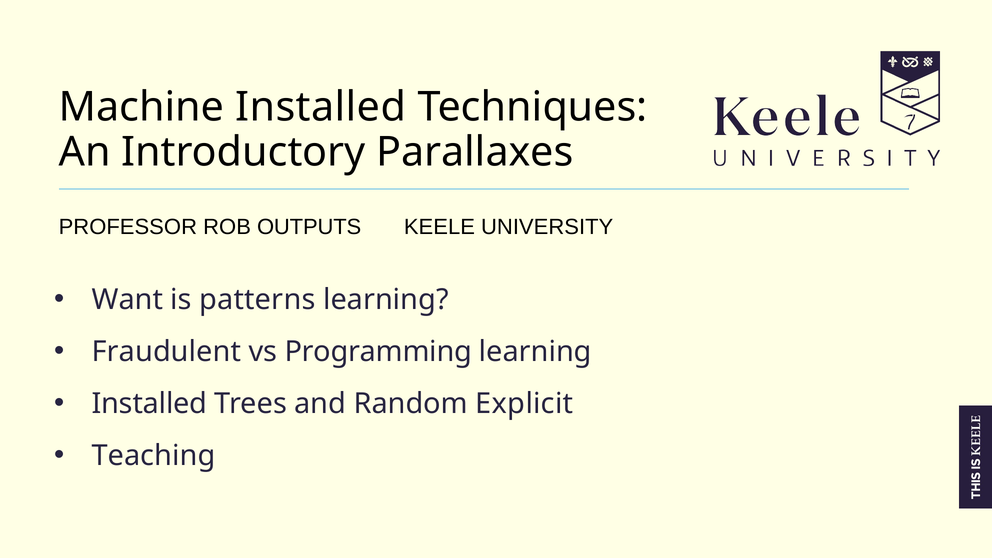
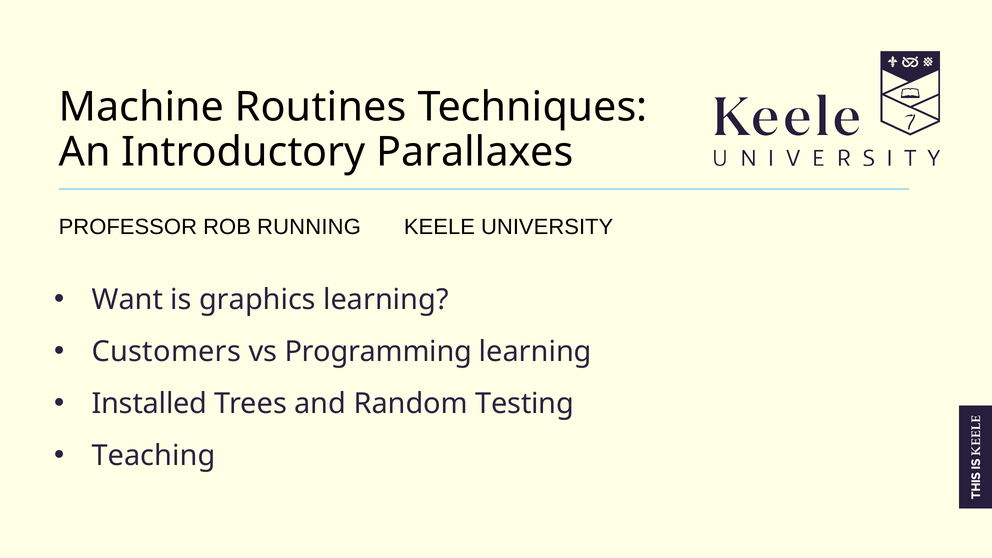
Machine Installed: Installed -> Routines
OUTPUTS: OUTPUTS -> RUNNING
patterns: patterns -> graphics
Fraudulent: Fraudulent -> Customers
Explicit: Explicit -> Testing
